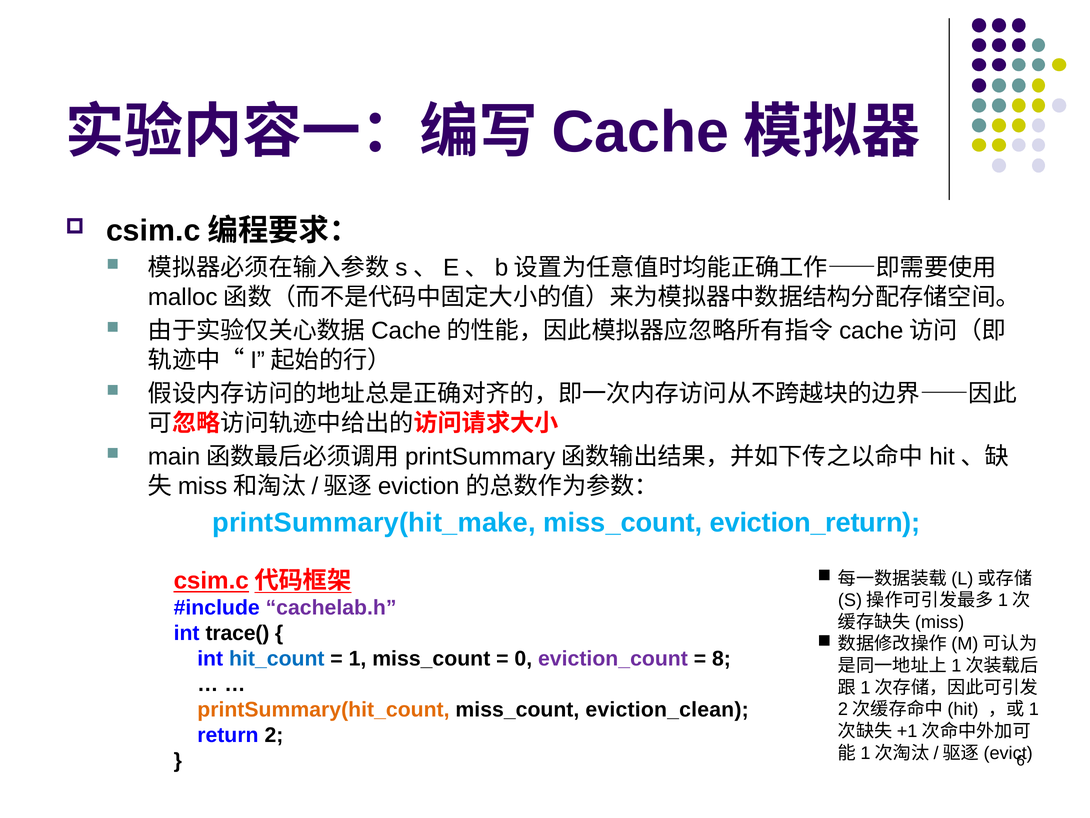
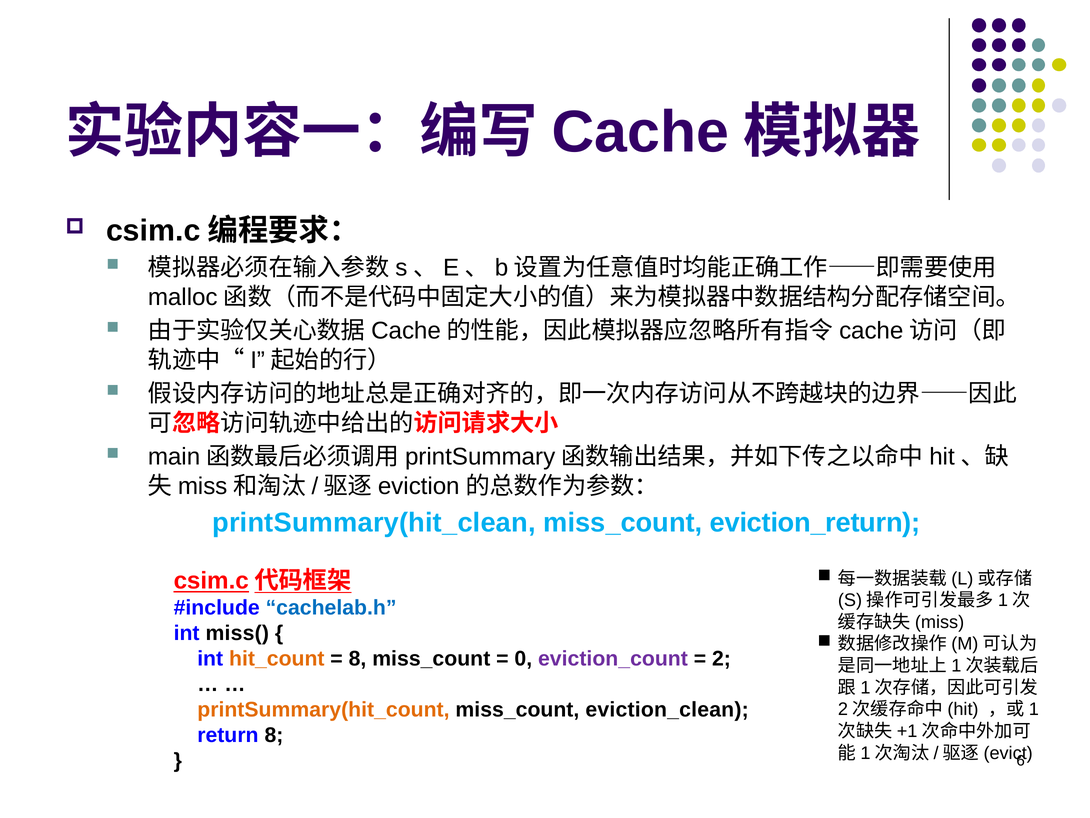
printSummary(hit_make: printSummary(hit_make -> printSummary(hit_clean
cachelab.h colour: purple -> blue
trace(: trace( -> miss(
hit_count colour: blue -> orange
1 at (358, 658): 1 -> 8
8: 8 -> 2
return 2: 2 -> 8
